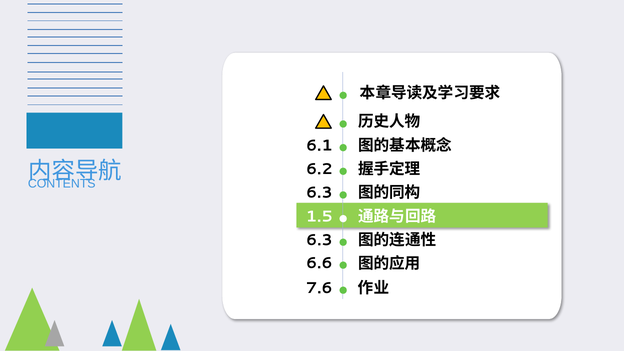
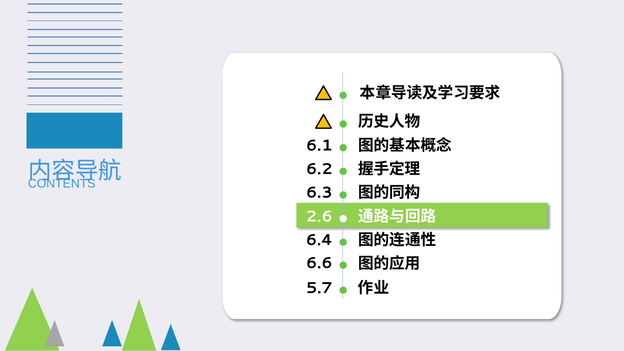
1.5: 1.5 -> 2.6
6.3 at (319, 240): 6.3 -> 6.4
7.6: 7.6 -> 5.7
